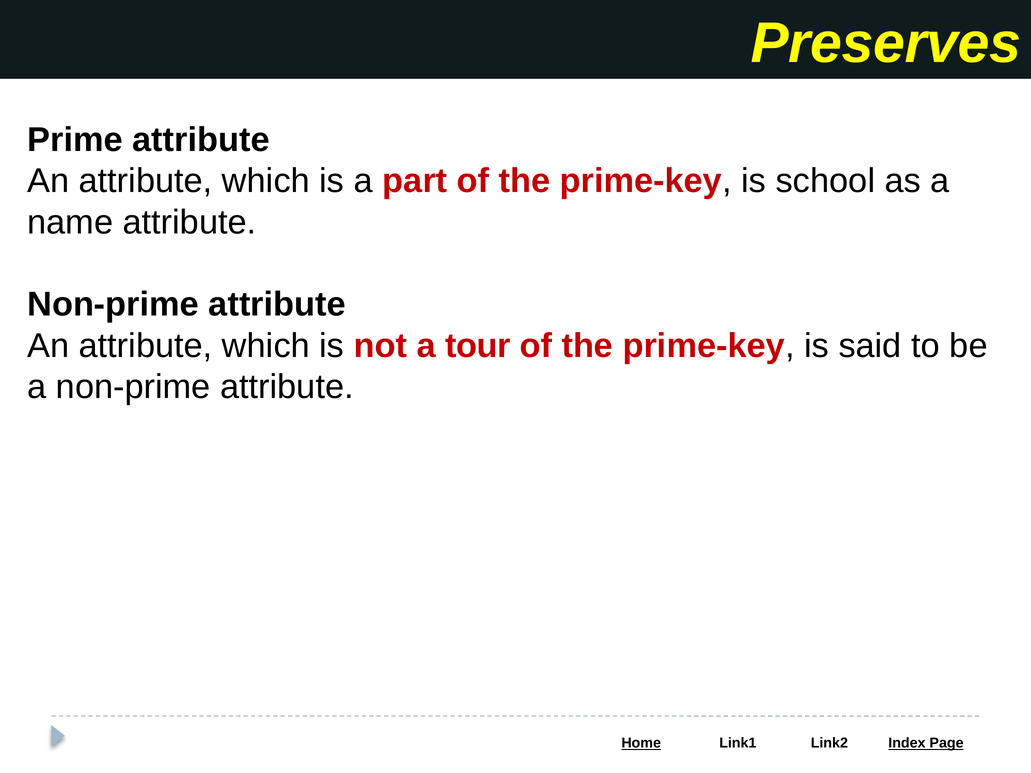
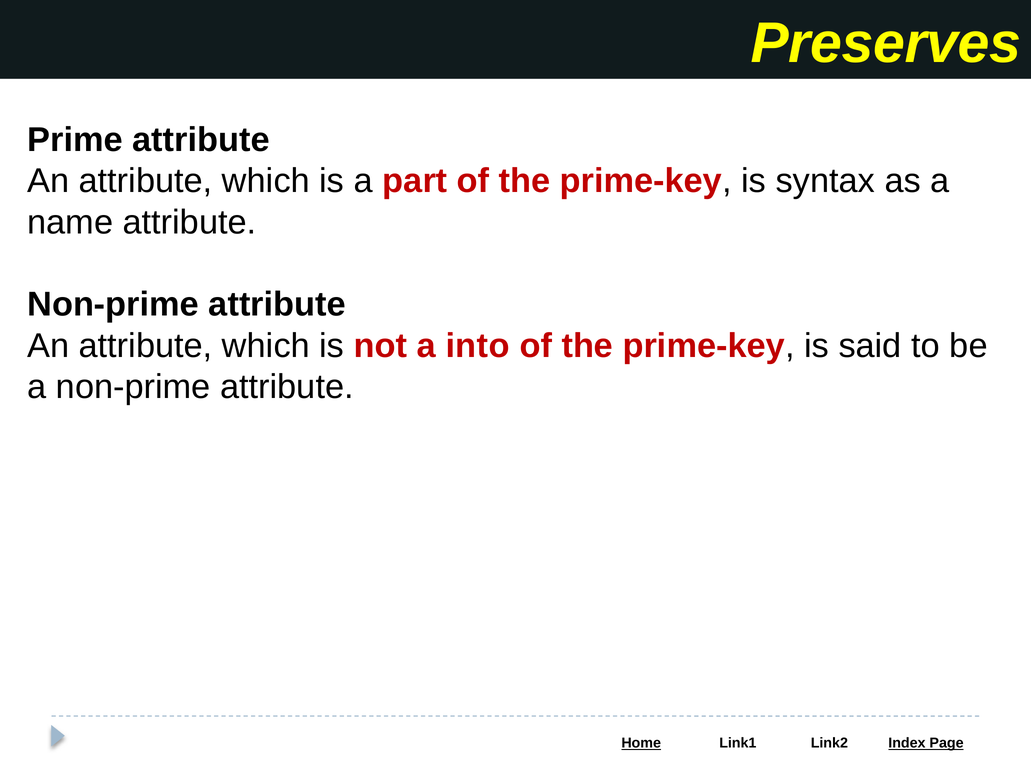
school: school -> syntax
tour: tour -> into
